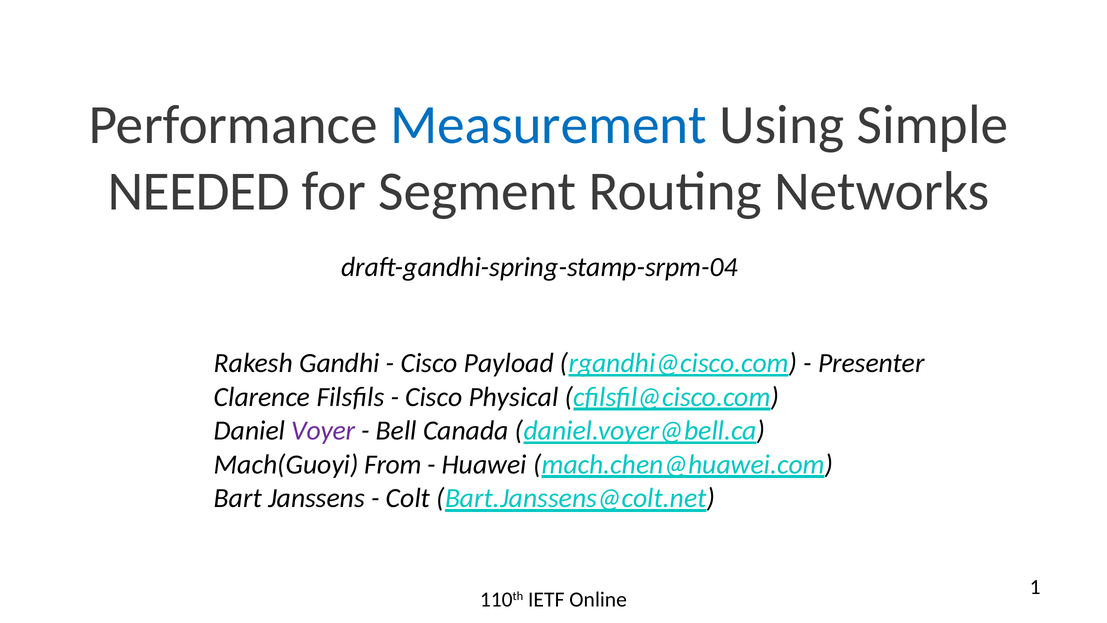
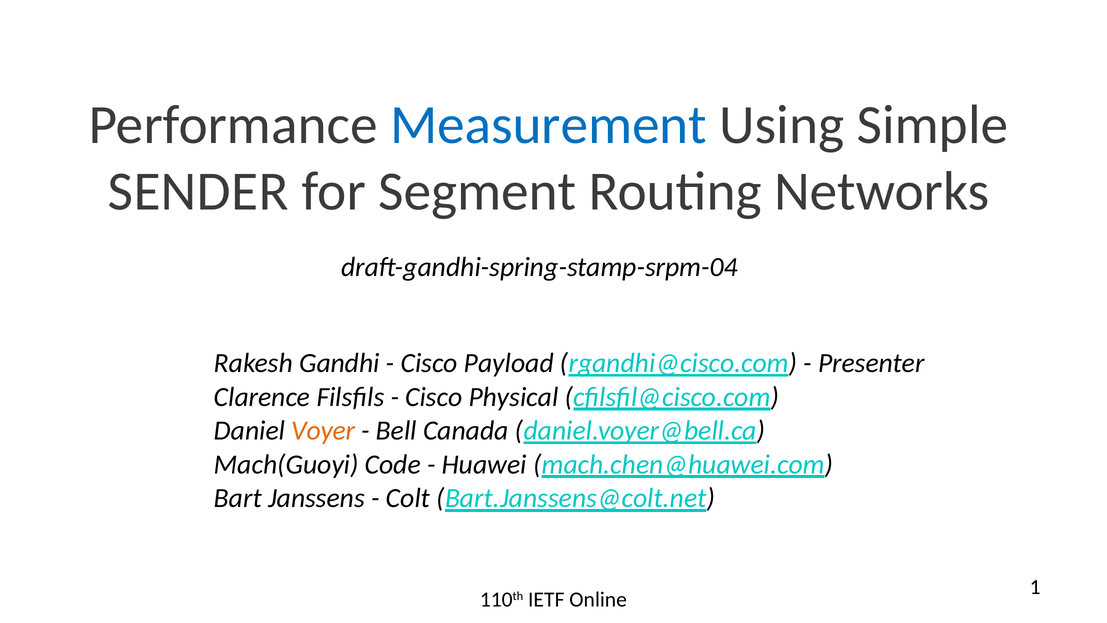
NEEDED: NEEDED -> SENDER
Voyer colour: purple -> orange
From: From -> Code
